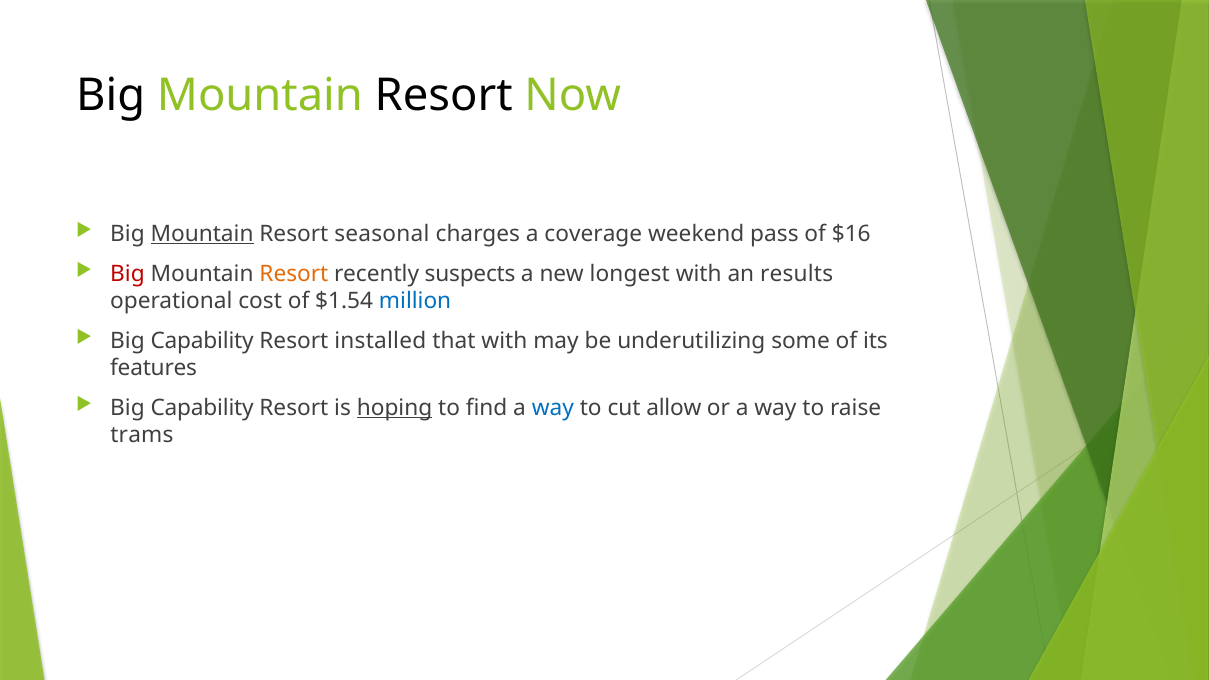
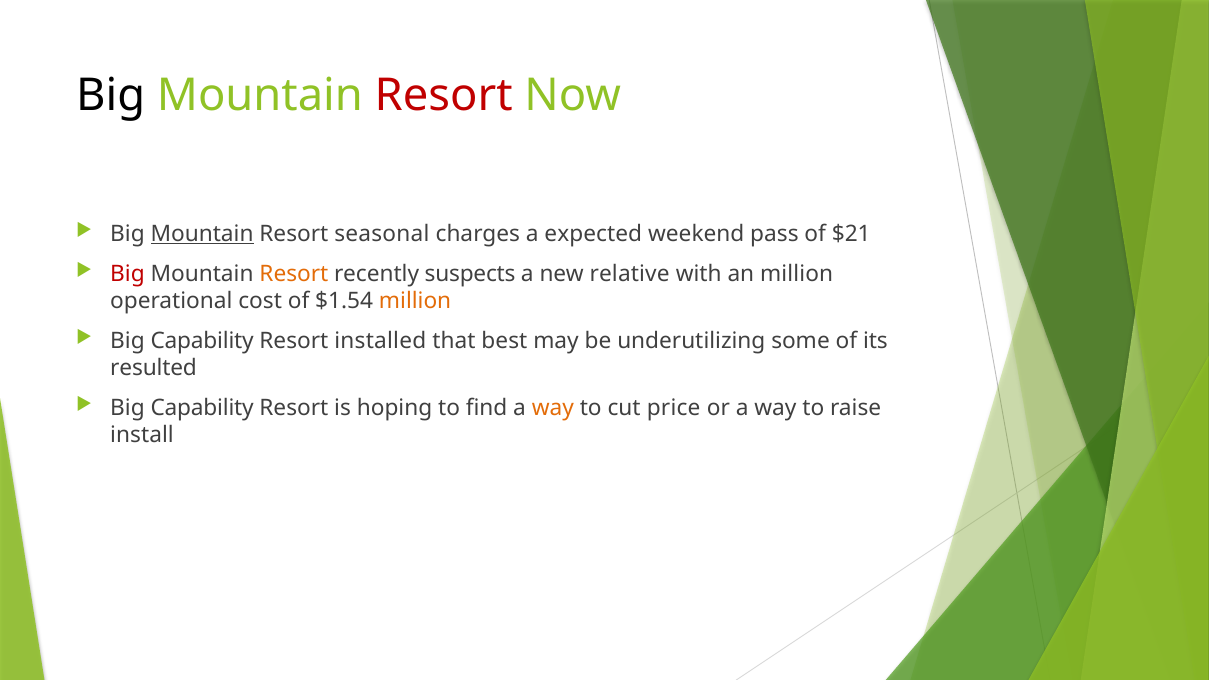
Resort at (444, 95) colour: black -> red
coverage: coverage -> expected
$16: $16 -> $21
longest: longest -> relative
an results: results -> million
million at (415, 301) colour: blue -> orange
that with: with -> best
features: features -> resulted
hoping underline: present -> none
way at (553, 408) colour: blue -> orange
allow: allow -> price
trams: trams -> install
